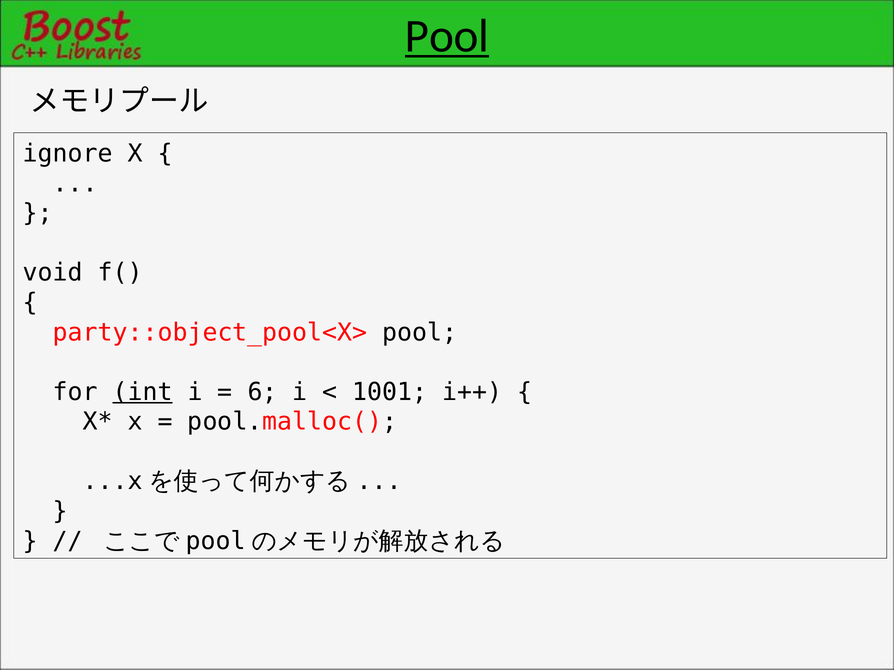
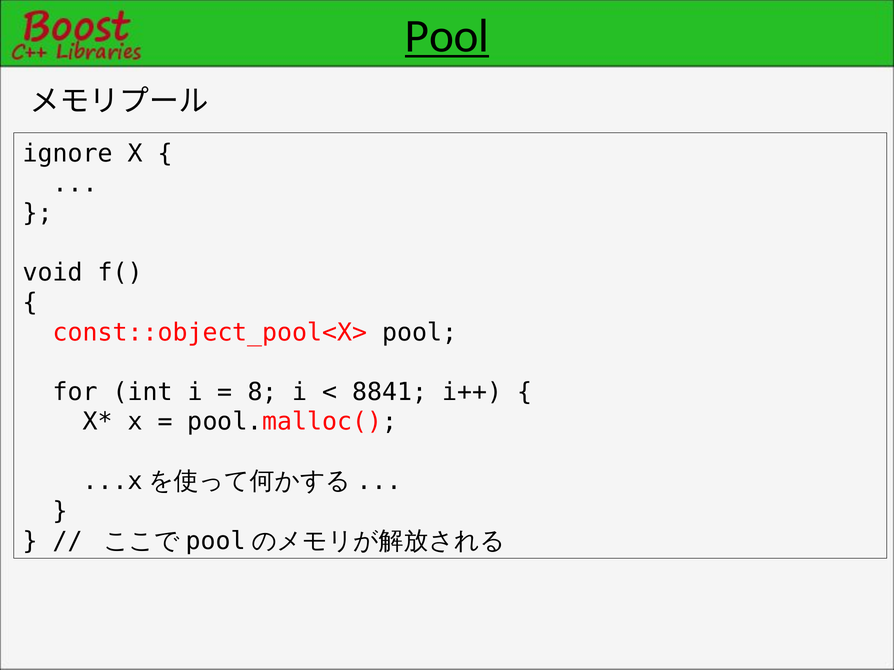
party::object_pool<X>: party::object_pool<X> -> const::object_pool<X>
int underline: present -> none
6: 6 -> 8
1001: 1001 -> 8841
